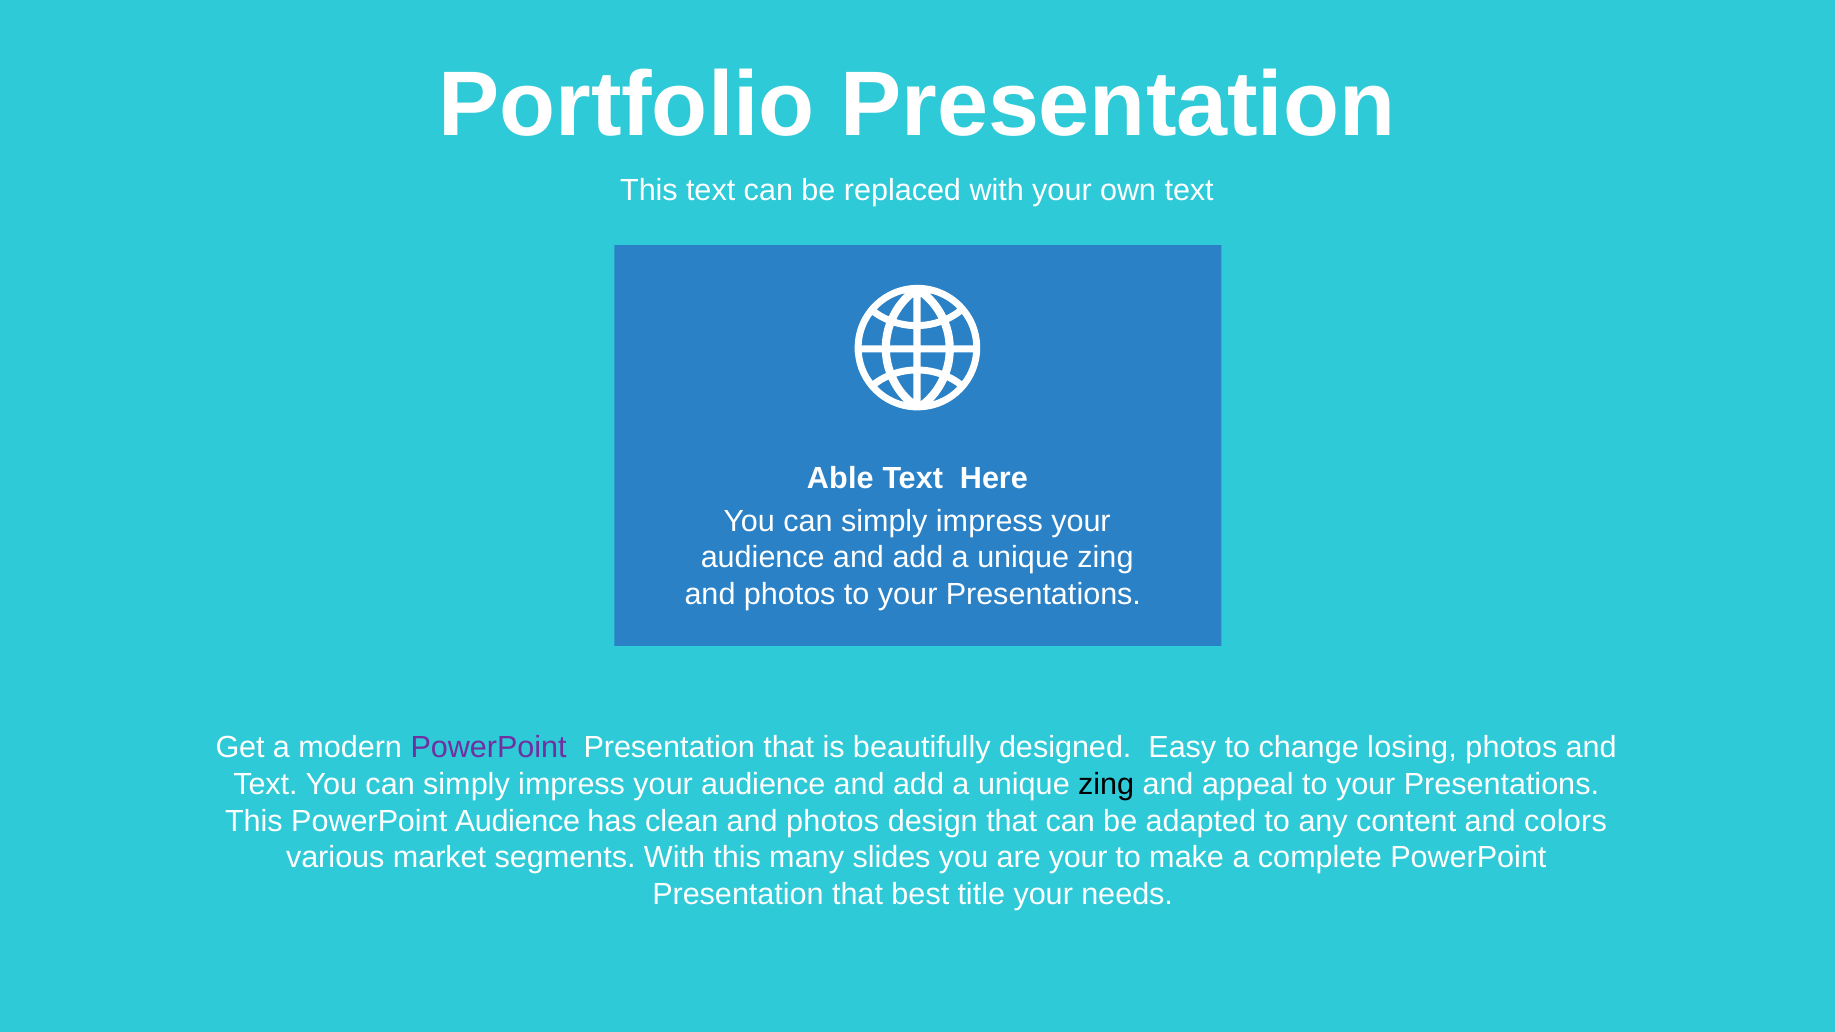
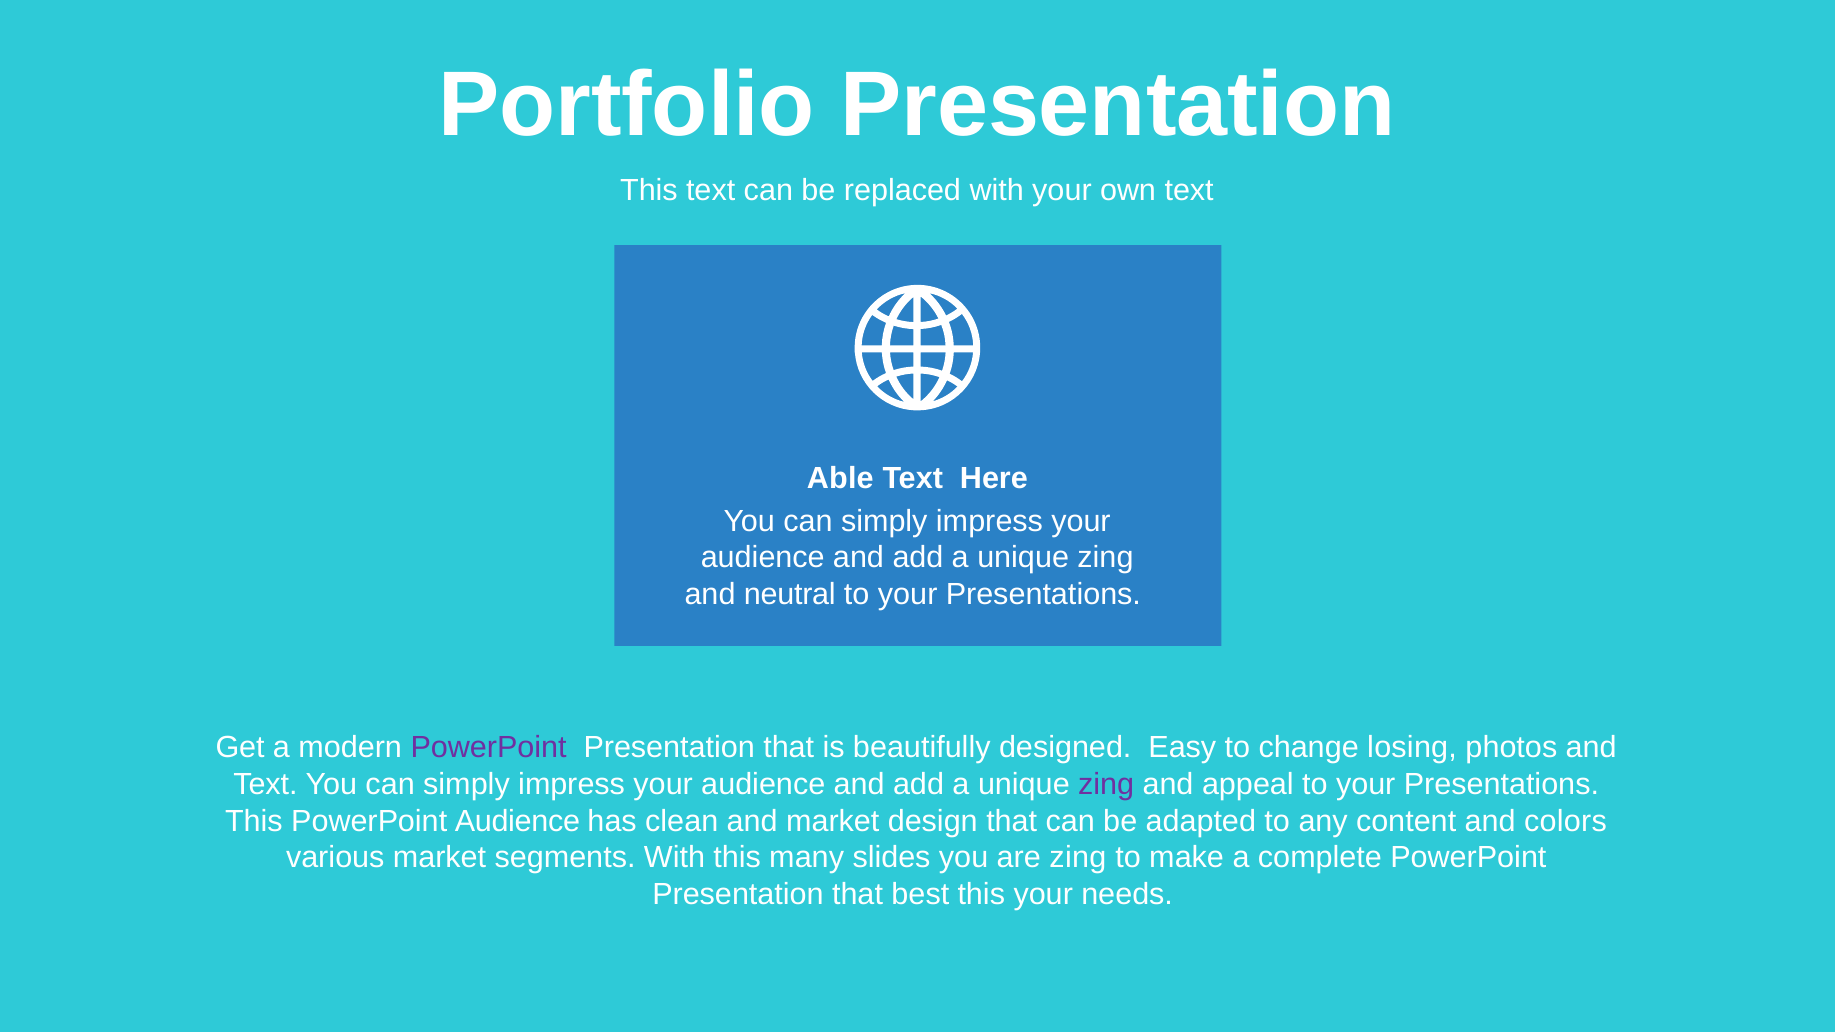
photos at (790, 595): photos -> neutral
zing at (1106, 785) colour: black -> purple
clean and photos: photos -> market
are your: your -> zing
best title: title -> this
